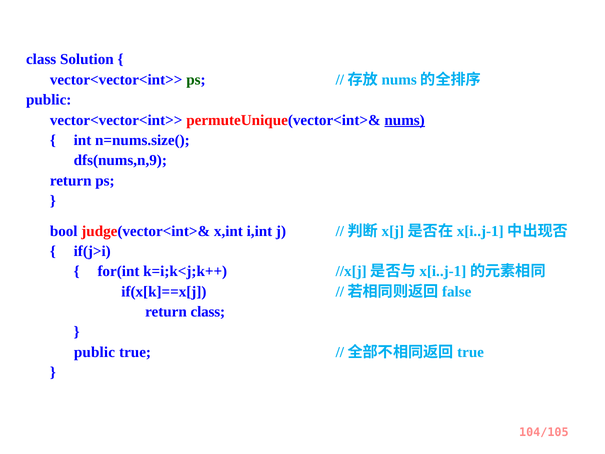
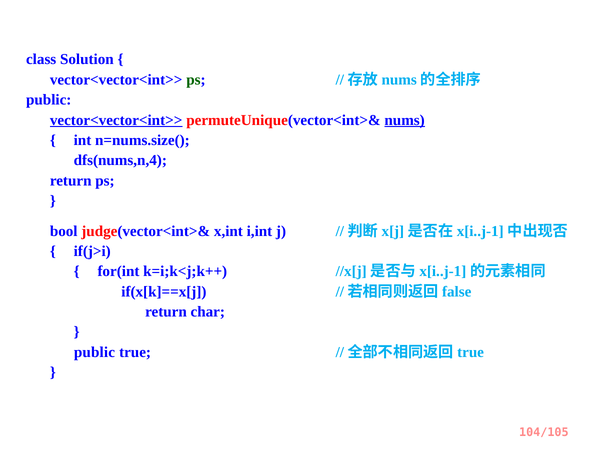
vector<vector<int>> at (116, 120) underline: none -> present
dfs(nums,n,9: dfs(nums,n,9 -> dfs(nums,n,4
return class: class -> char
